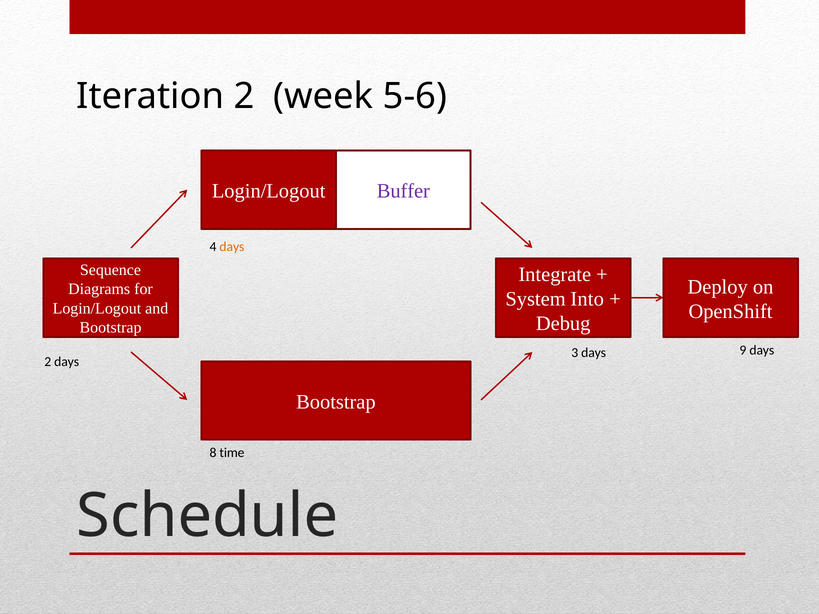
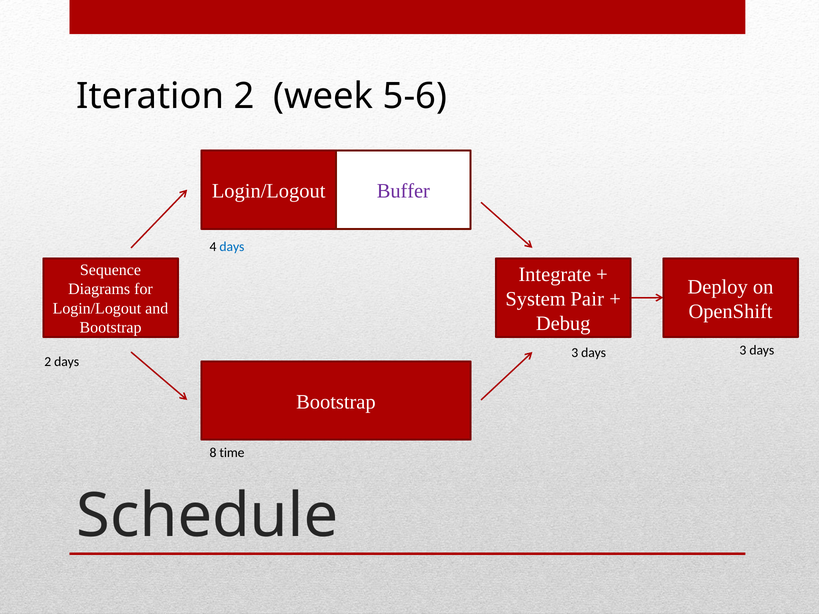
days at (232, 247) colour: orange -> blue
Into: Into -> Pair
days 9: 9 -> 3
